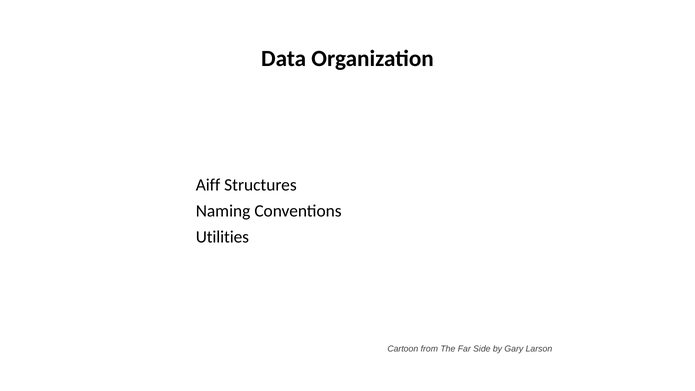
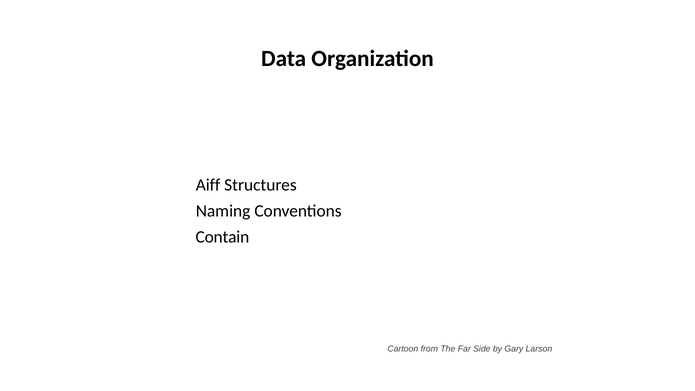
Utilities: Utilities -> Contain
